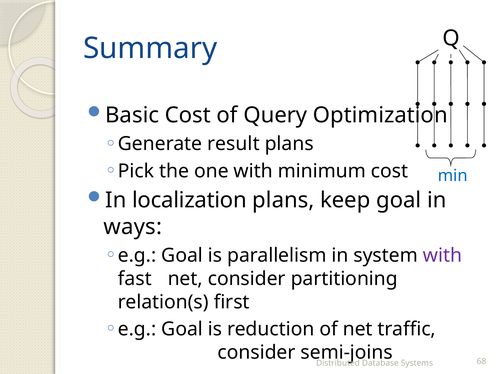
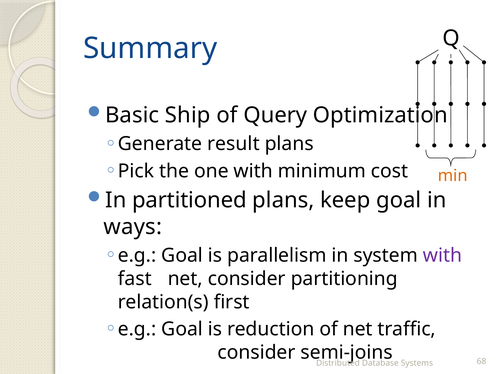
Basic Cost: Cost -> Ship
min colour: blue -> orange
localization: localization -> partitioned
